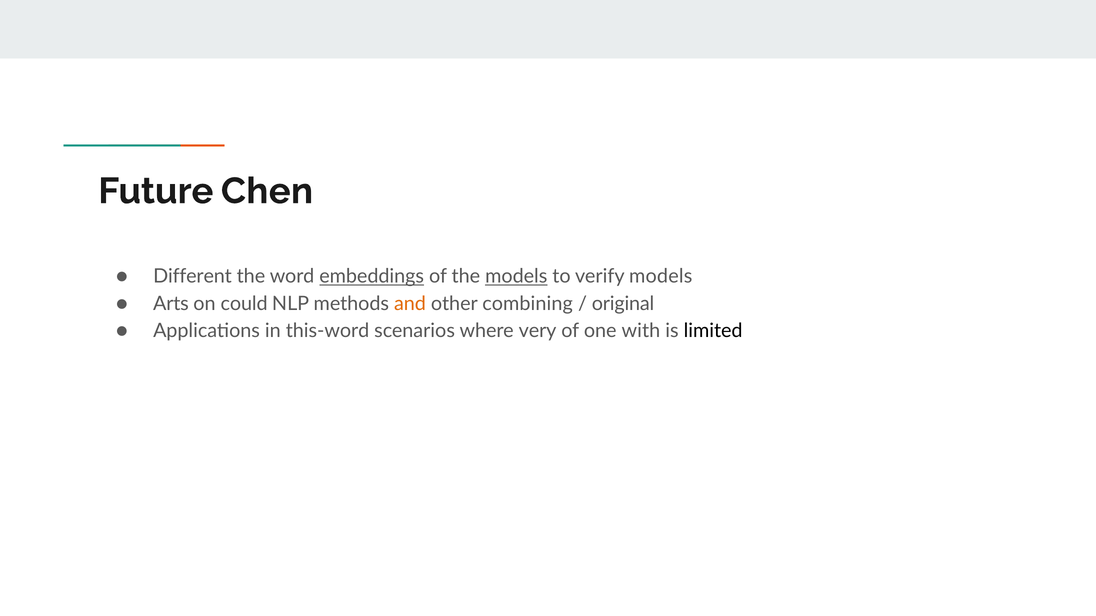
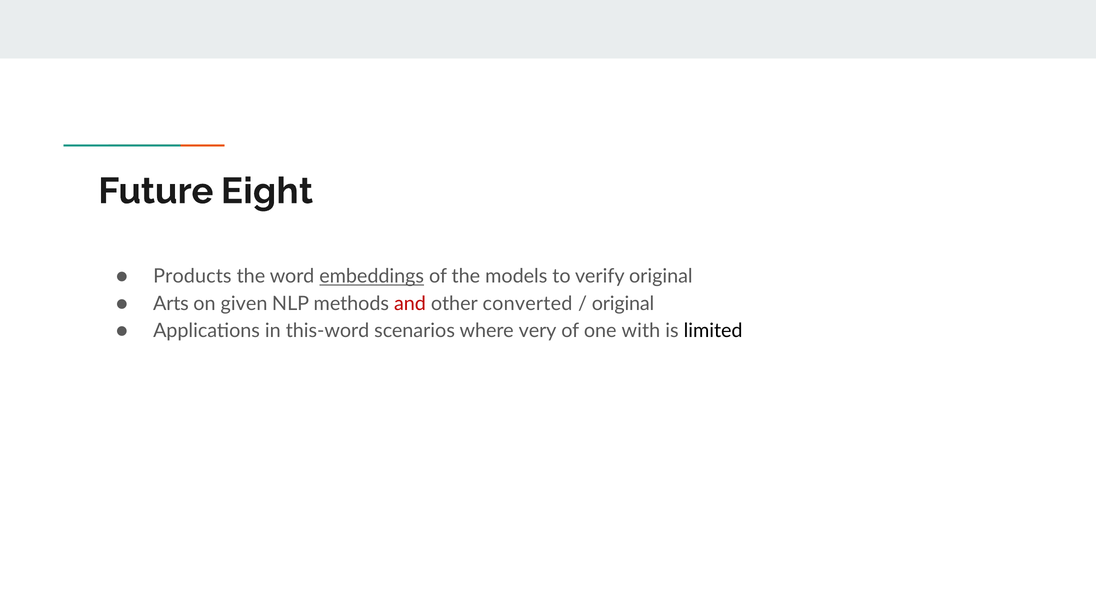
Chen: Chen -> Eight
Different: Different -> Products
models at (516, 277) underline: present -> none
verify models: models -> original
could: could -> given
and colour: orange -> red
combining: combining -> converted
